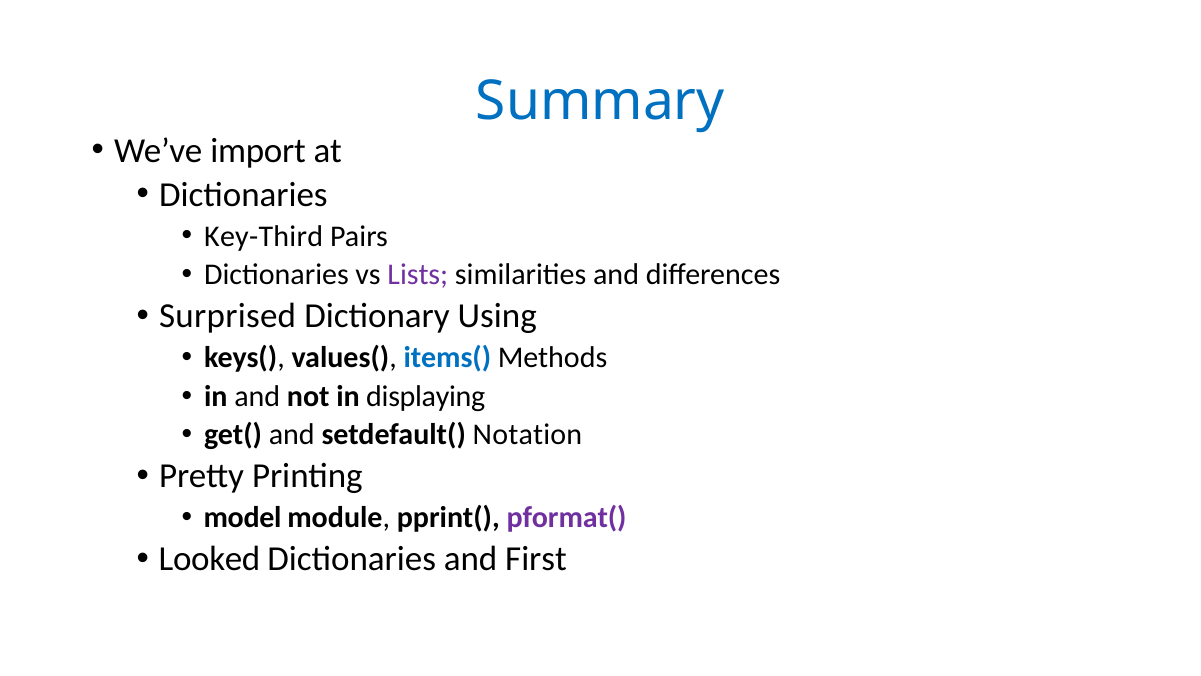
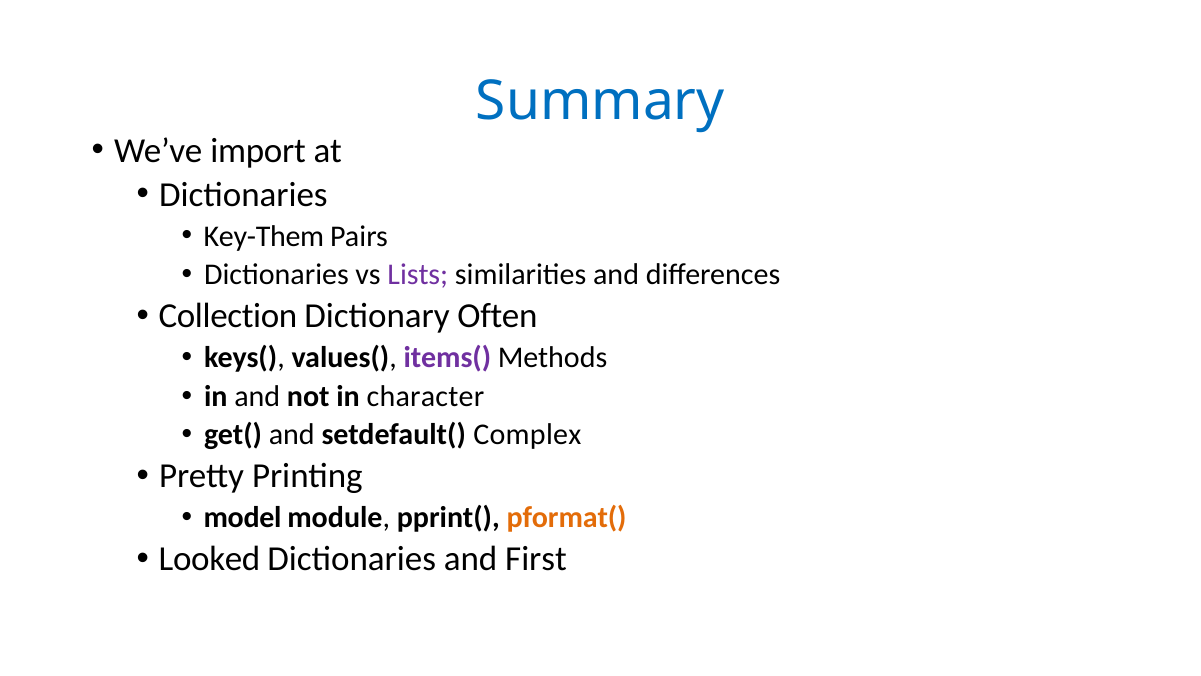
Key-Third: Key-Third -> Key-Them
Surprised: Surprised -> Collection
Using: Using -> Often
items( colour: blue -> purple
displaying: displaying -> character
Notation: Notation -> Complex
pformat( colour: purple -> orange
